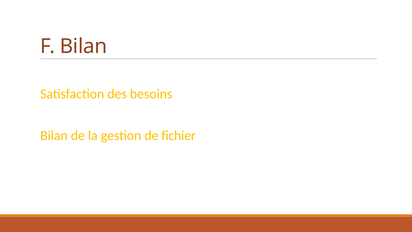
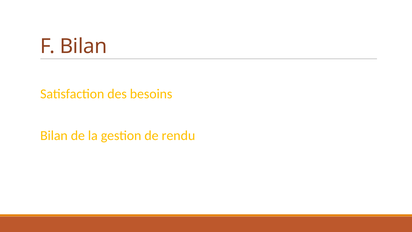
fichier: fichier -> rendu
